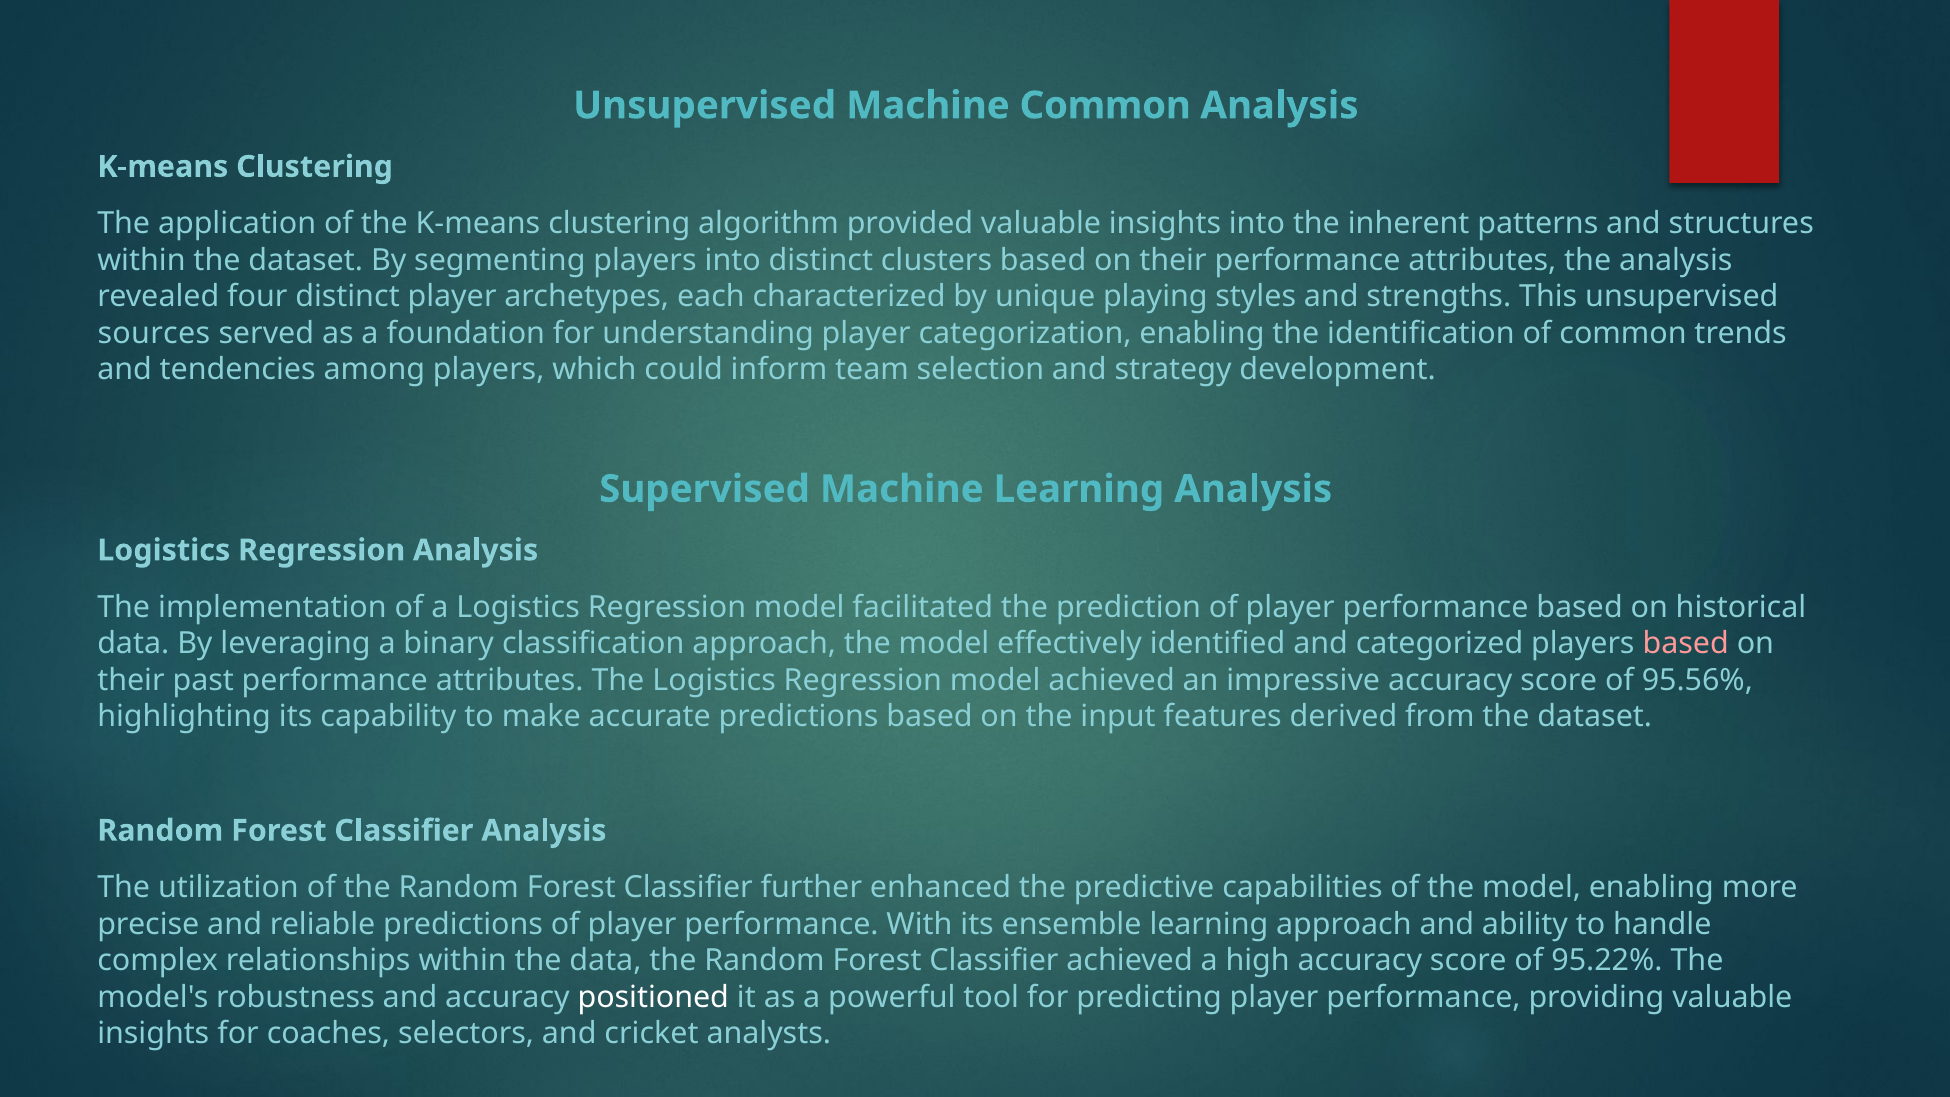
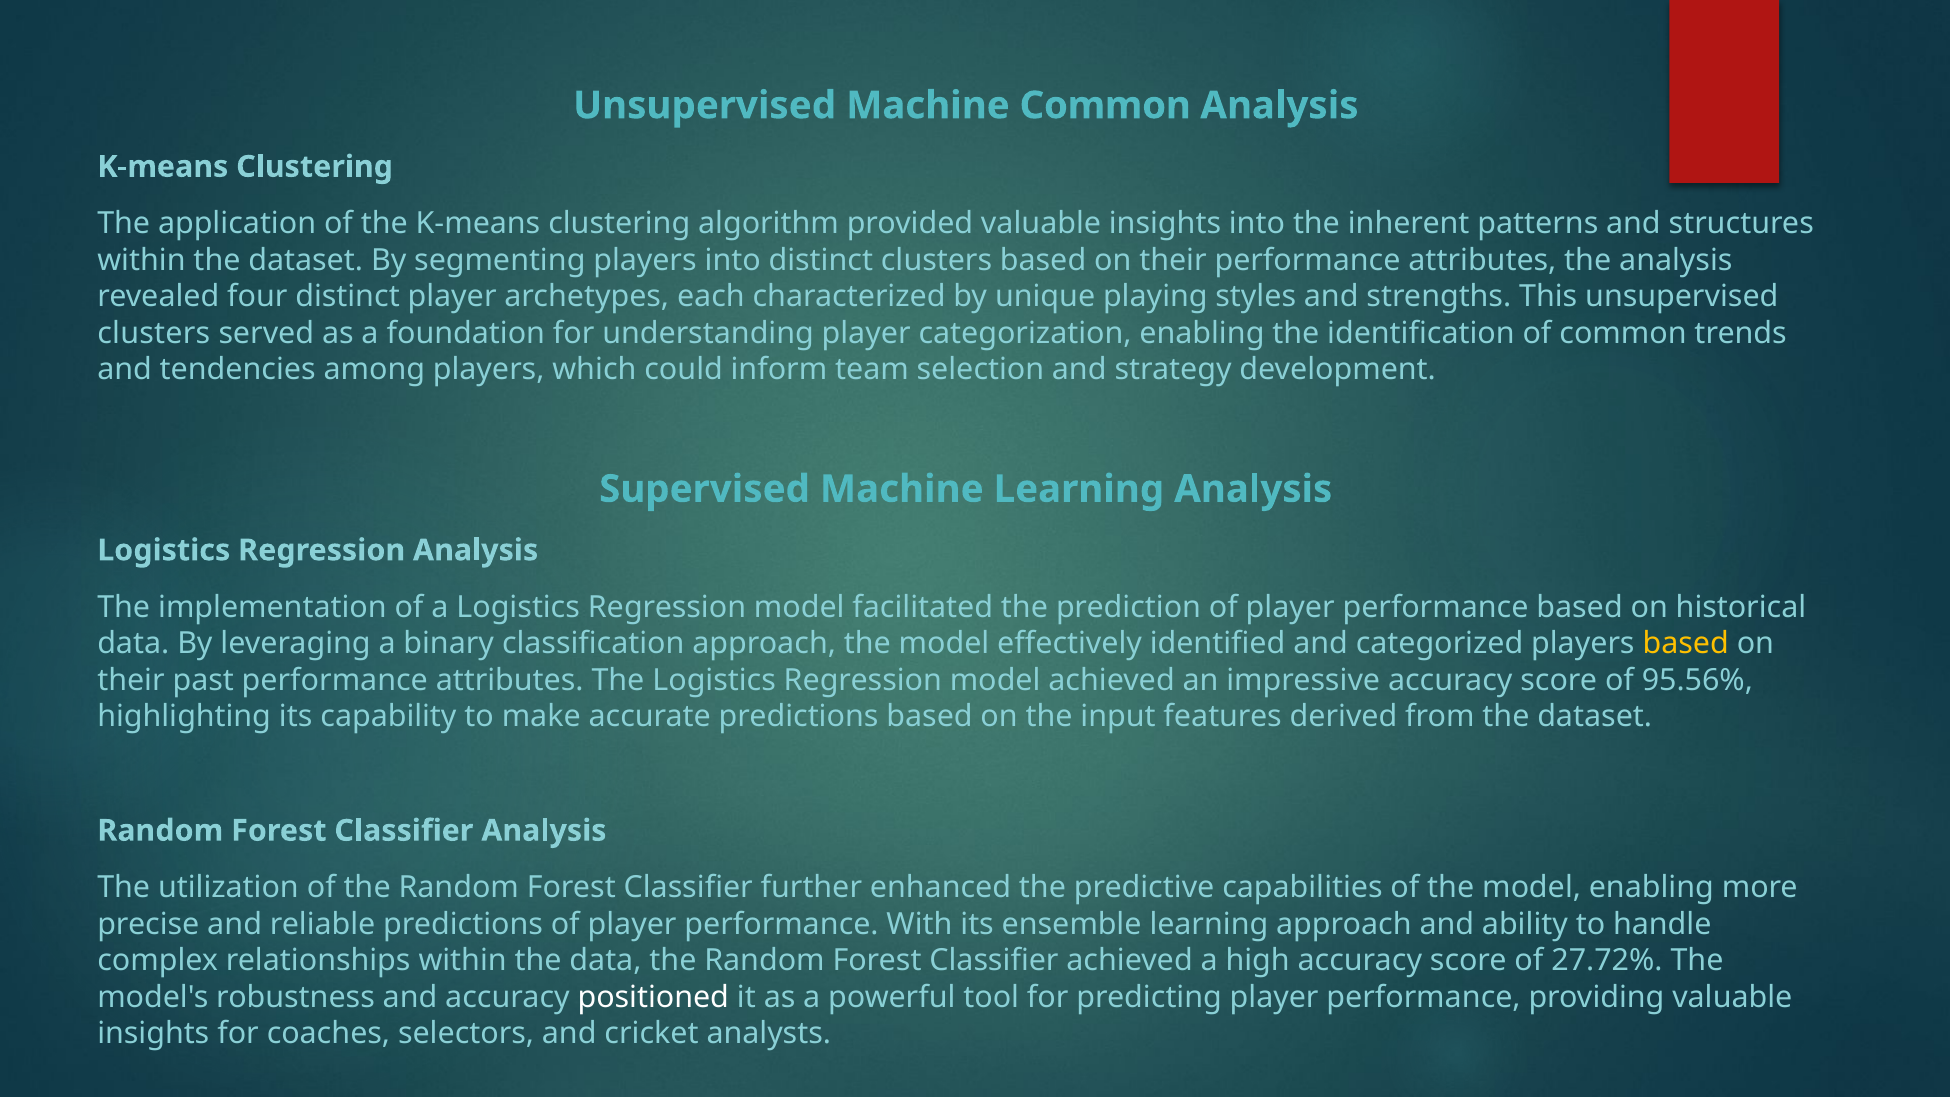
sources at (154, 333): sources -> clusters
based at (1686, 644) colour: pink -> yellow
95.22%: 95.22% -> 27.72%
